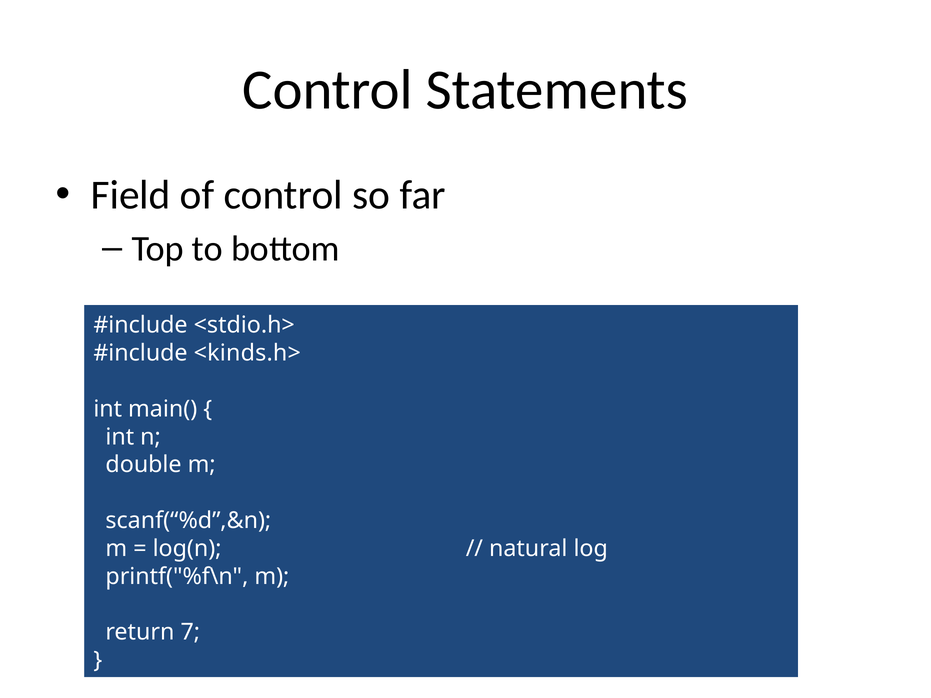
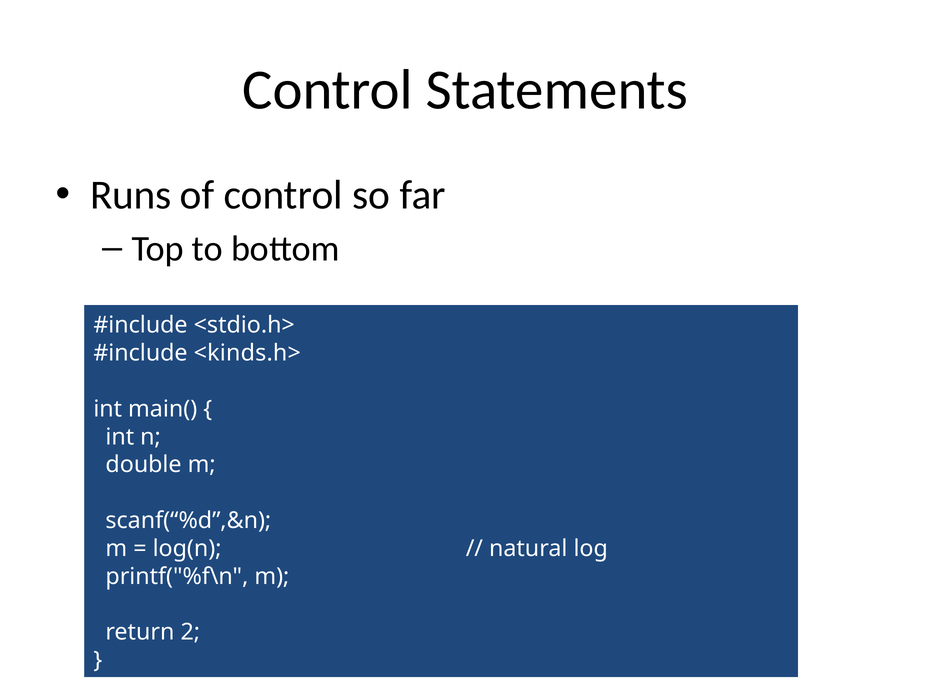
Field: Field -> Runs
7: 7 -> 2
